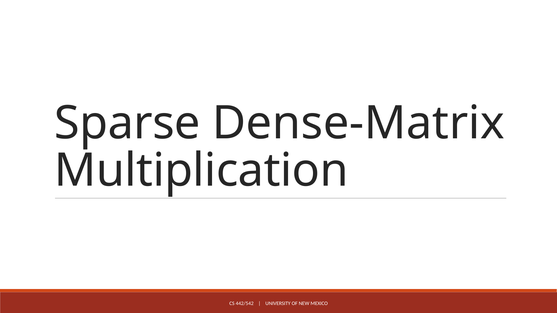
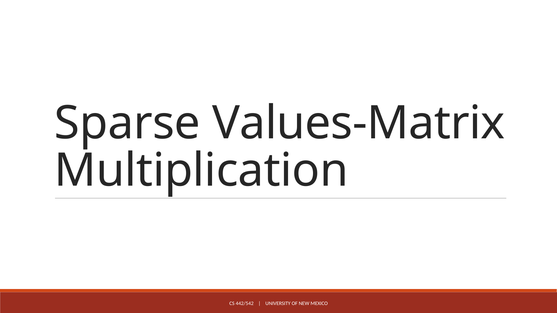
Dense-Matrix: Dense-Matrix -> Values-Matrix
